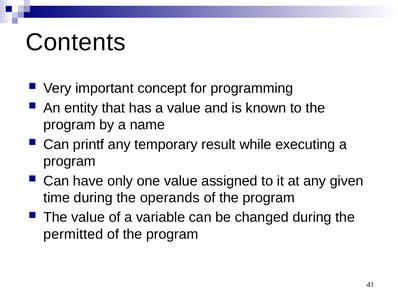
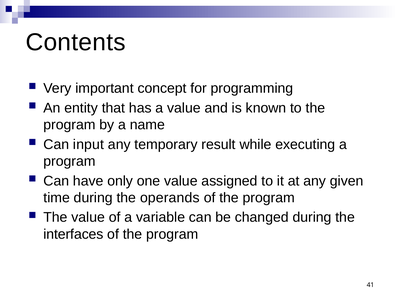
printf: printf -> input
permitted: permitted -> interfaces
